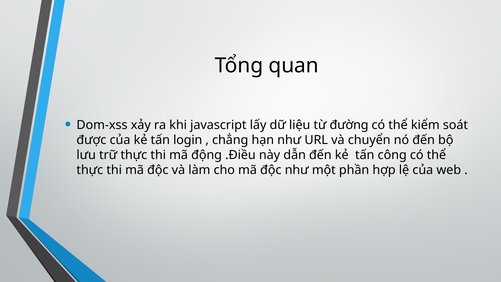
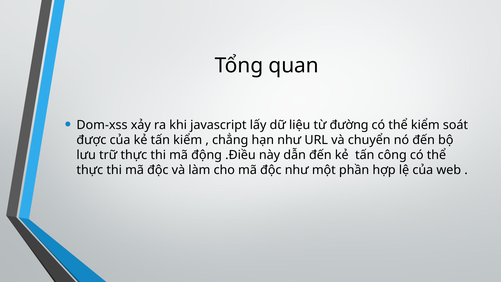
tấn login: login -> kiểm
